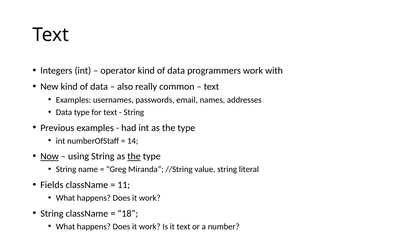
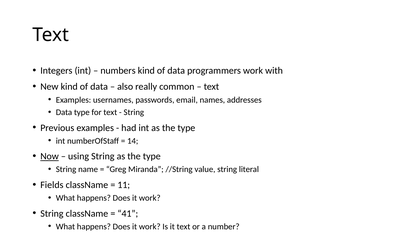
operator: operator -> numbers
the at (134, 156) underline: present -> none
18: 18 -> 41
